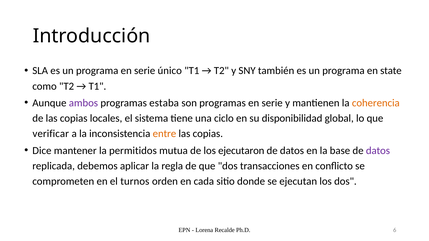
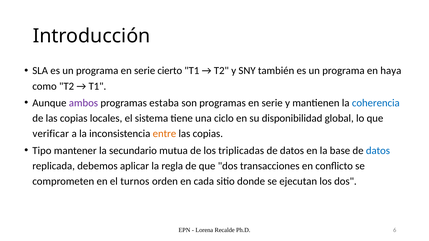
único: único -> cierto
state: state -> haya
coherencia colour: orange -> blue
Dice: Dice -> Tipo
permitidos: permitidos -> secundario
ejecutaron: ejecutaron -> triplicadas
datos at (378, 151) colour: purple -> blue
